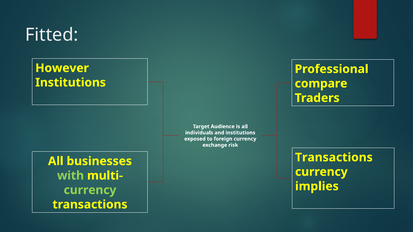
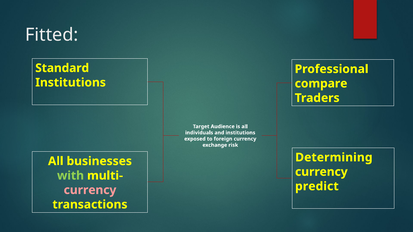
However: However -> Standard
Transactions at (334, 158): Transactions -> Determining
implies: implies -> predict
currency at (90, 190) colour: light green -> pink
